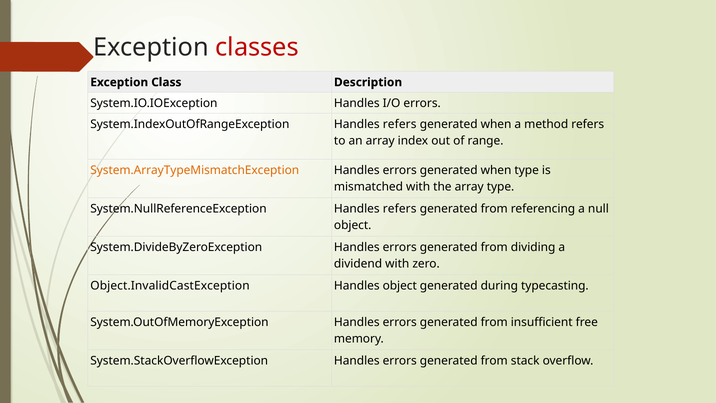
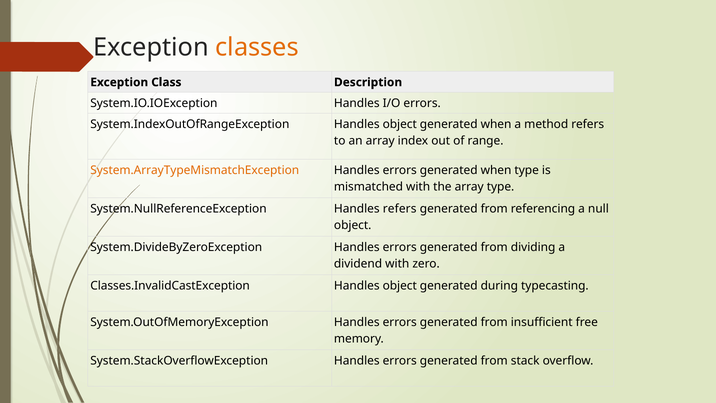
classes colour: red -> orange
System.IndexOutOfRangeException Handles refers: refers -> object
Object.InvalidCastException: Object.InvalidCastException -> Classes.InvalidCastException
